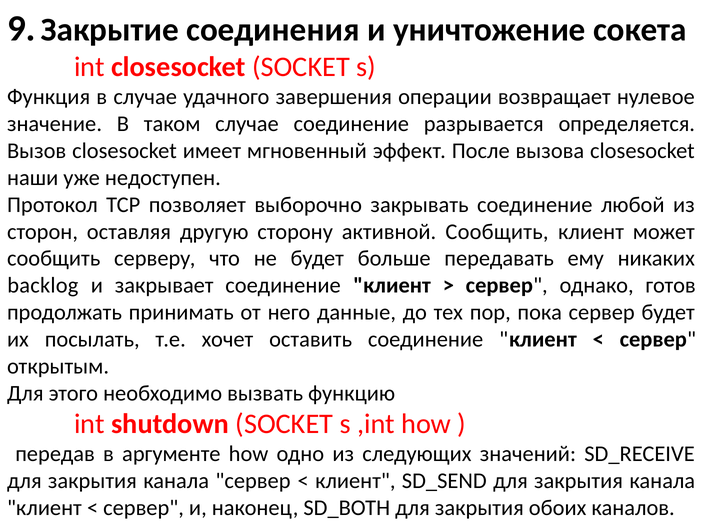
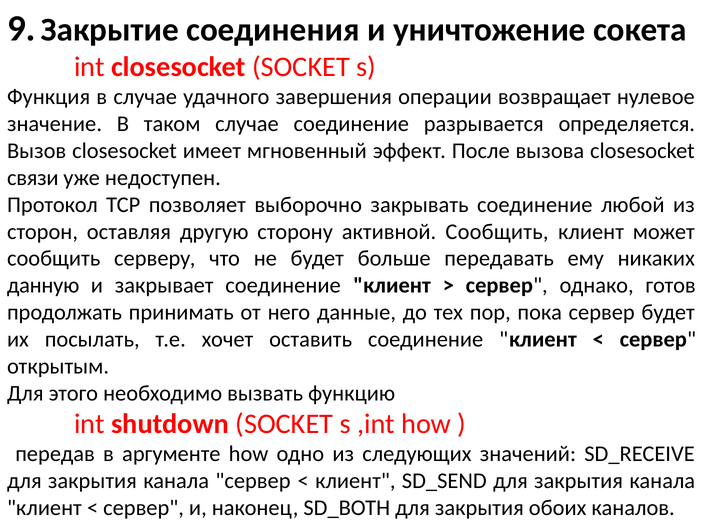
наши: наши -> связи
backlog: backlog -> данную
